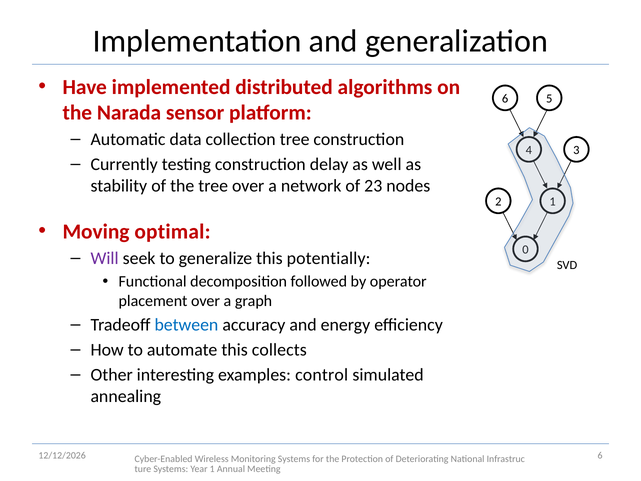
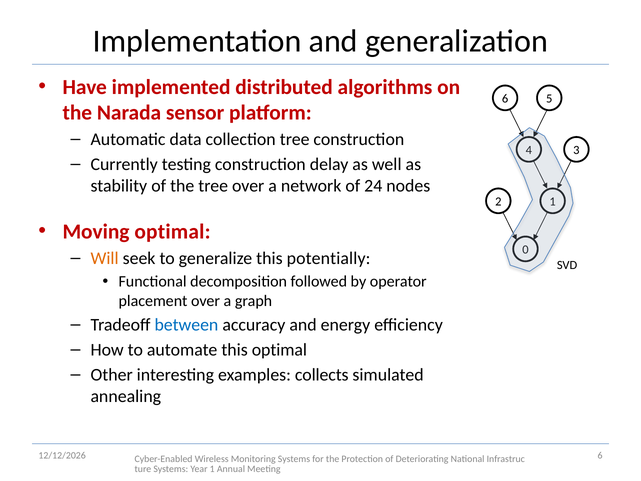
23: 23 -> 24
Will colour: purple -> orange
this collects: collects -> optimal
control: control -> collects
